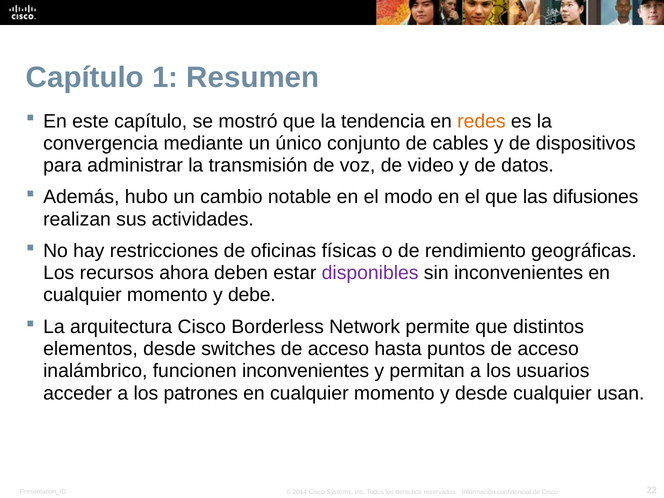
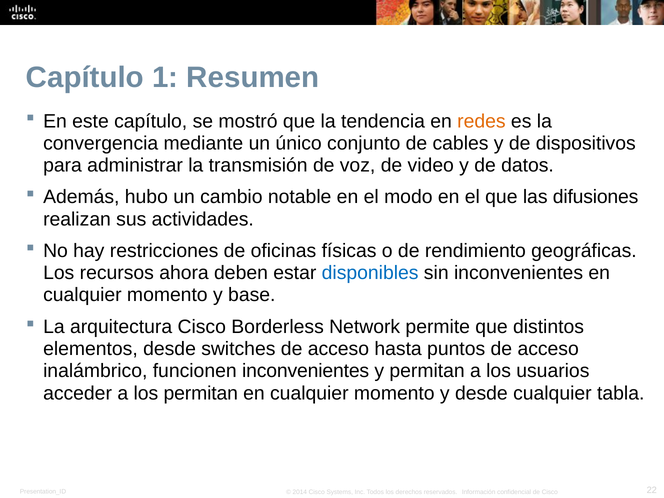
disponibles colour: purple -> blue
debe: debe -> base
los patrones: patrones -> permitan
usan: usan -> tabla
